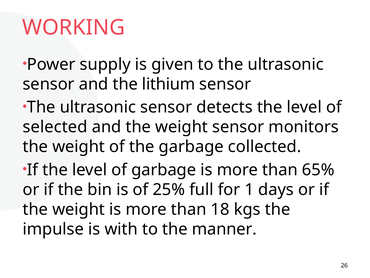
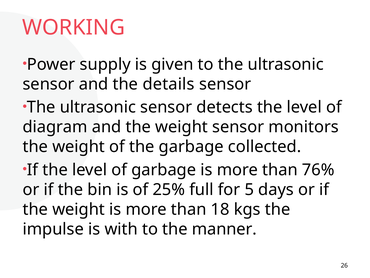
lithium: lithium -> details
selected: selected -> diagram
65%: 65% -> 76%
1: 1 -> 5
